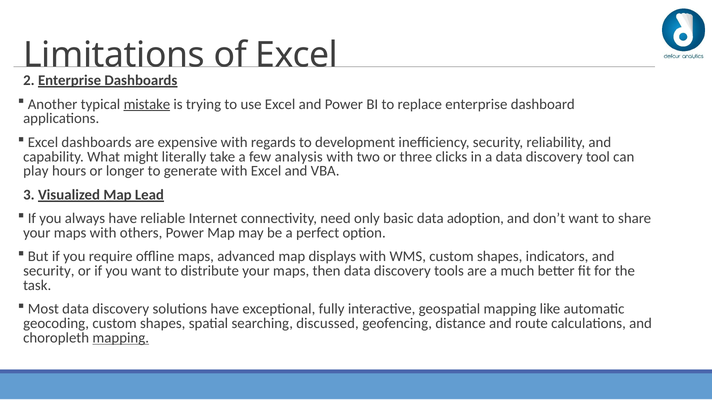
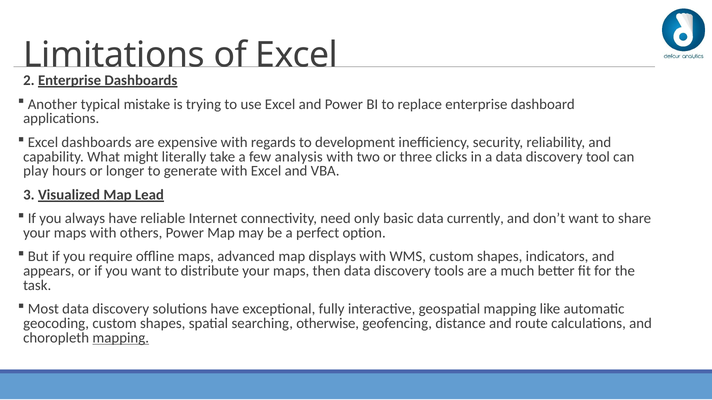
mistake underline: present -> none
adoption: adoption -> currently
security at (49, 271): security -> appears
discussed: discussed -> otherwise
